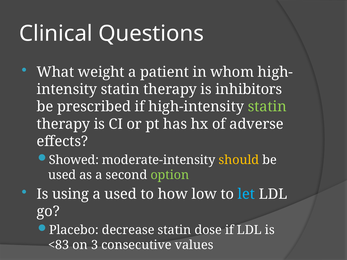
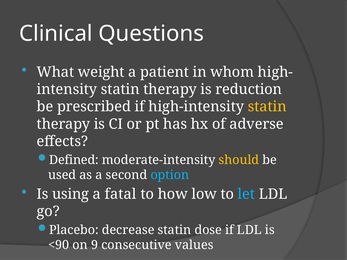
inhibitors: inhibitors -> reduction
statin at (267, 107) colour: light green -> yellow
Showed: Showed -> Defined
option colour: light green -> light blue
a used: used -> fatal
<83: <83 -> <90
3: 3 -> 9
